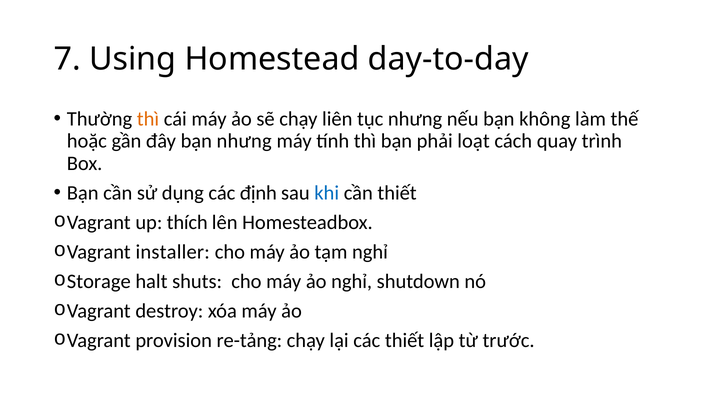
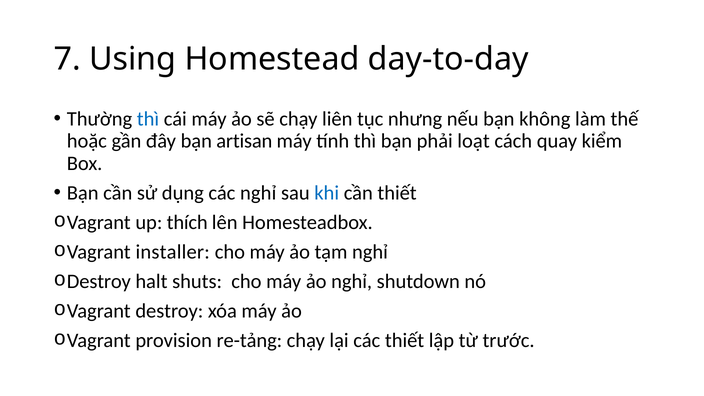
thì at (148, 119) colour: orange -> blue
bạn nhưng: nhưng -> artisan
trình: trình -> kiểm
các định: định -> nghỉ
Storage at (99, 281): Storage -> Destroy
